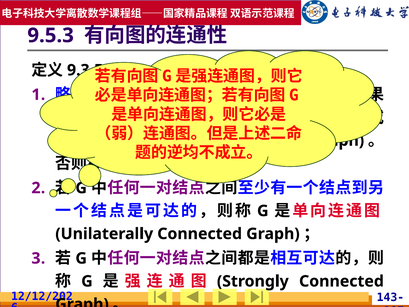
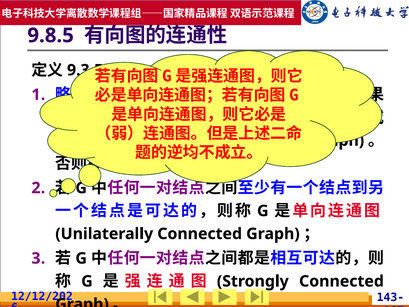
9.5.3: 9.5.3 -> 9.8.5
